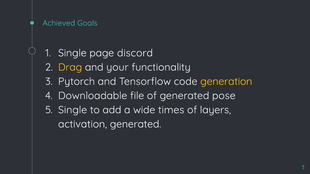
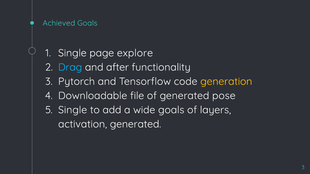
discord: discord -> explore
Drag colour: yellow -> light blue
your: your -> after
wide times: times -> goals
